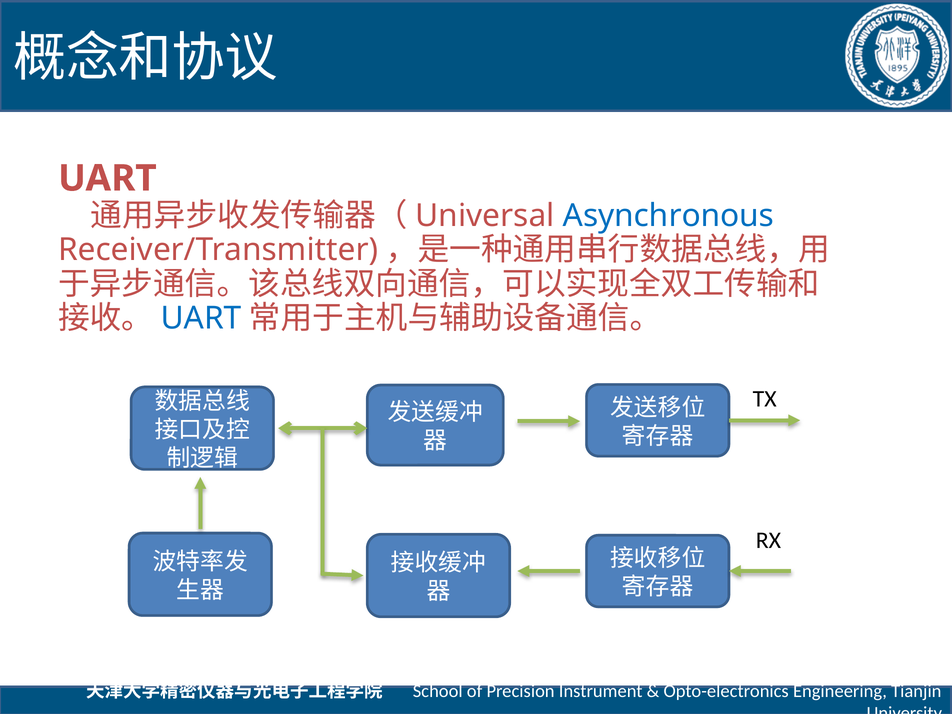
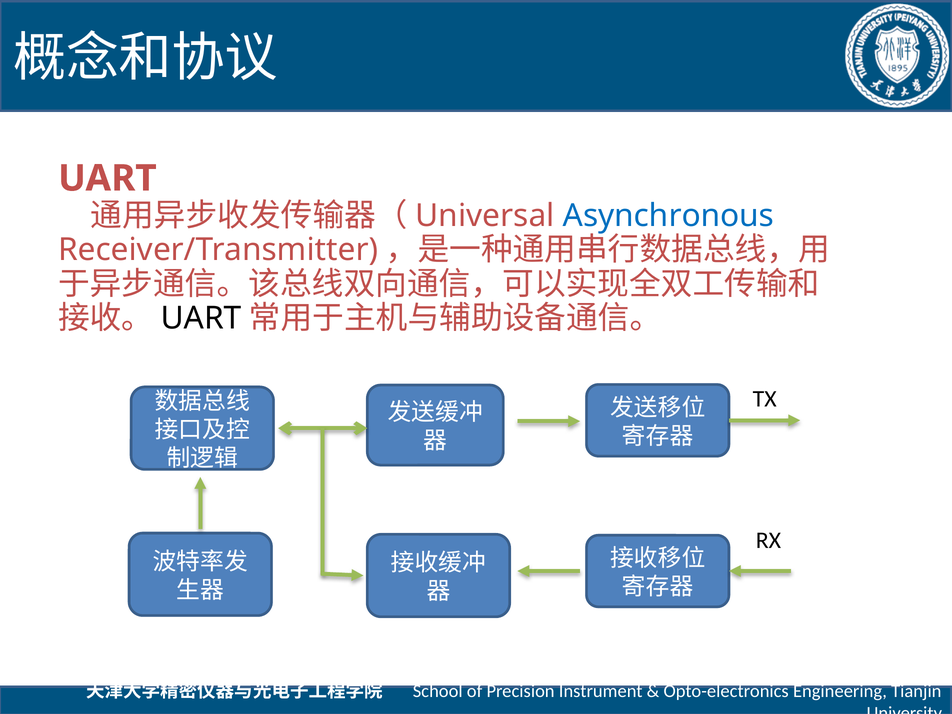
UART at (201, 318) colour: blue -> black
